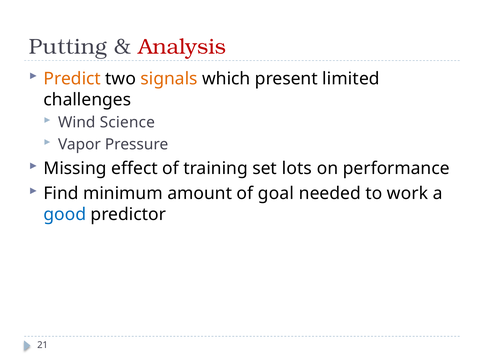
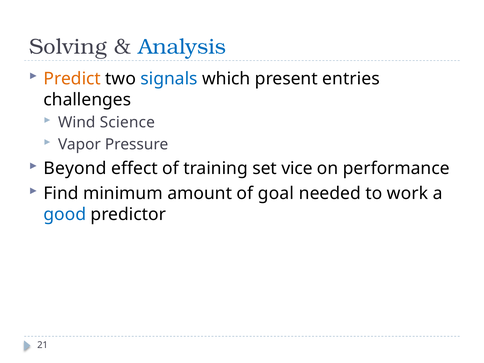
Putting: Putting -> Solving
Analysis colour: red -> blue
signals colour: orange -> blue
limited: limited -> entries
Missing: Missing -> Beyond
lots: lots -> vice
